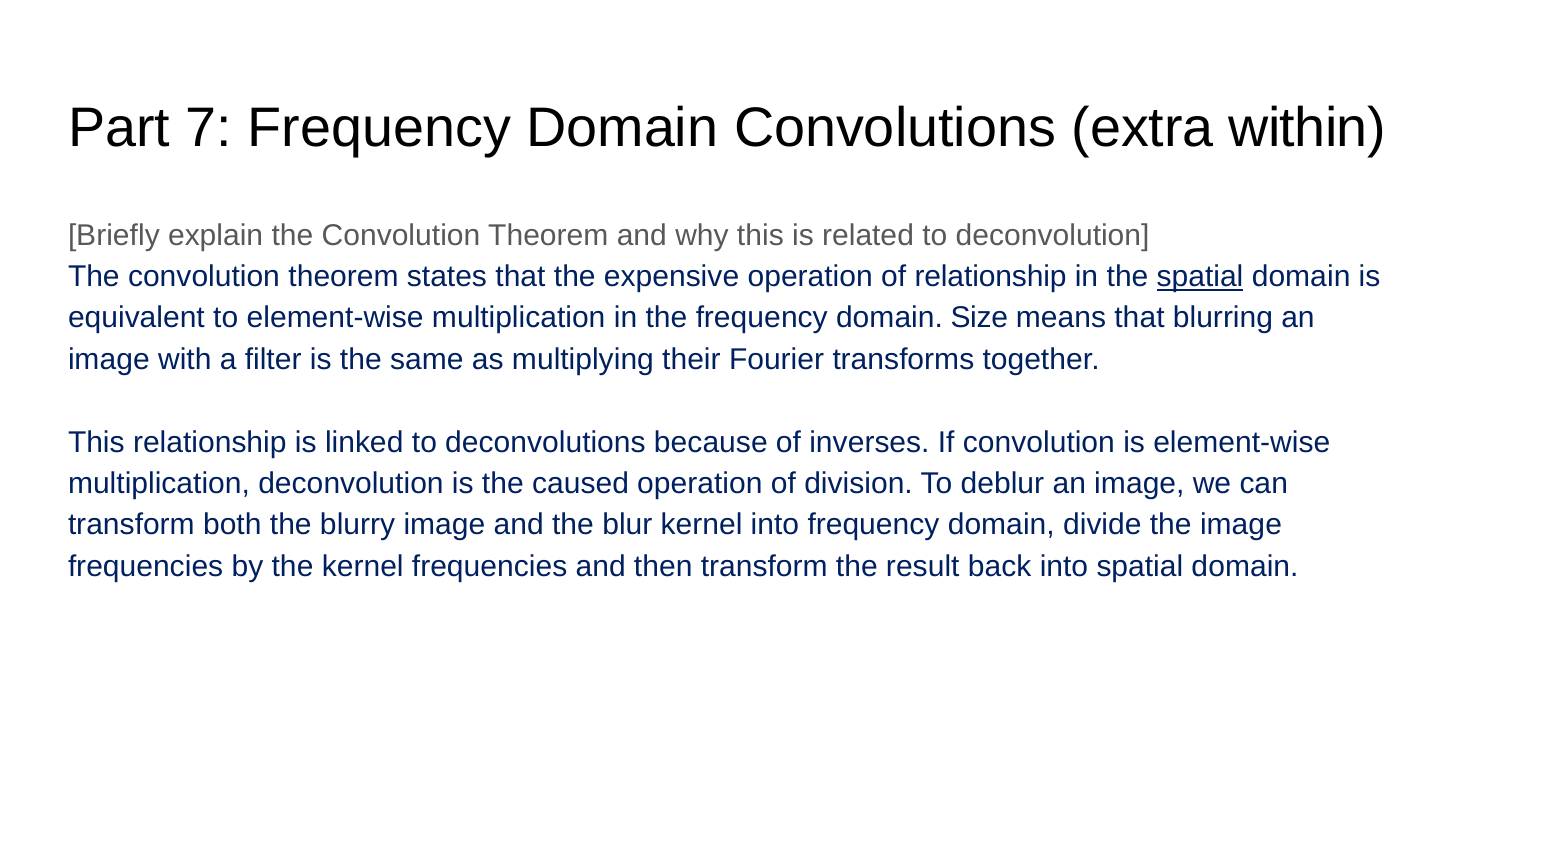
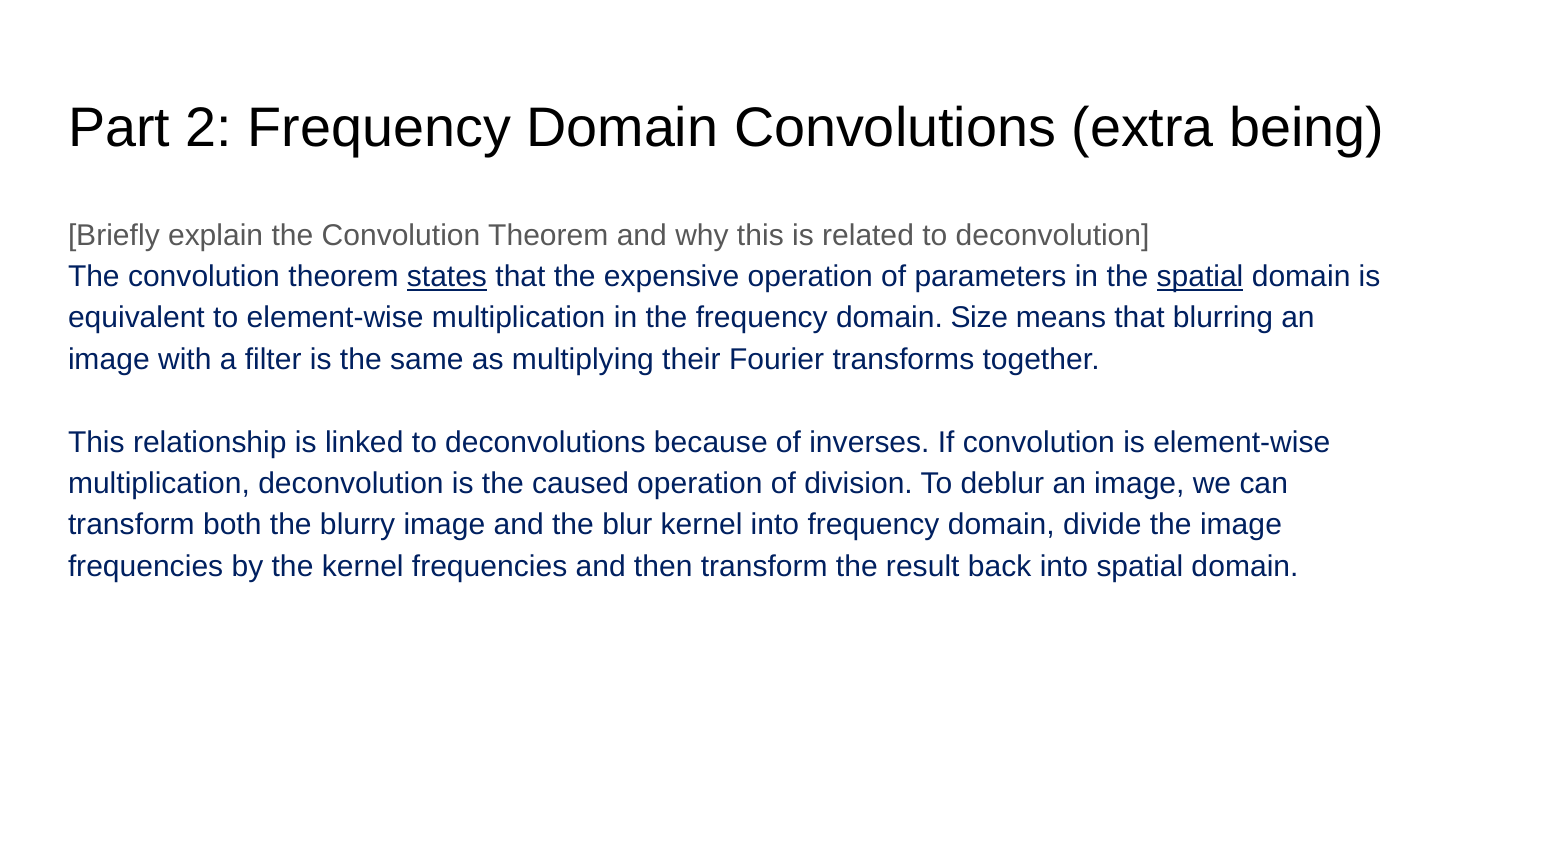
7: 7 -> 2
within: within -> being
states underline: none -> present
of relationship: relationship -> parameters
